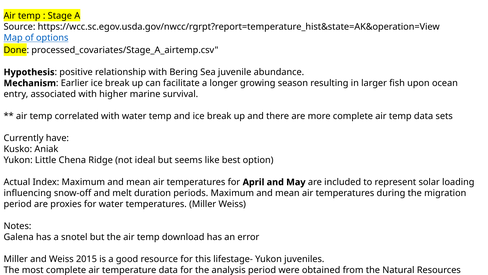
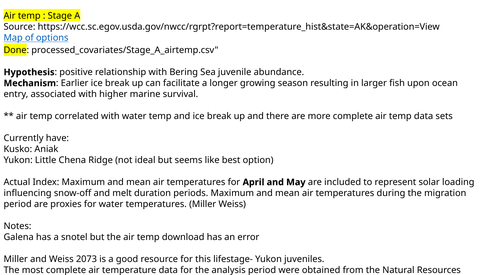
2015: 2015 -> 2073
